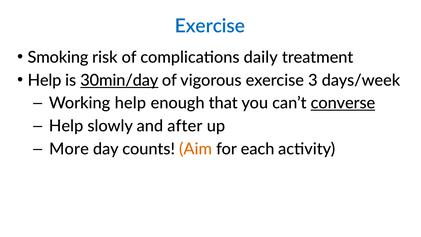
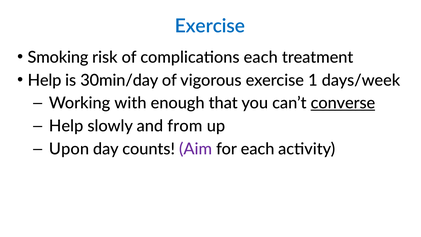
complications daily: daily -> each
30min/day underline: present -> none
3: 3 -> 1
Working help: help -> with
after: after -> from
More: More -> Upon
Aim colour: orange -> purple
